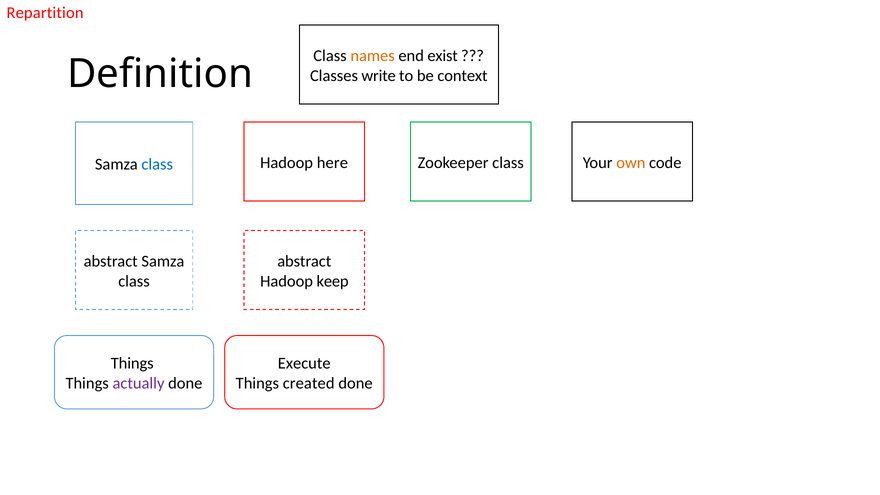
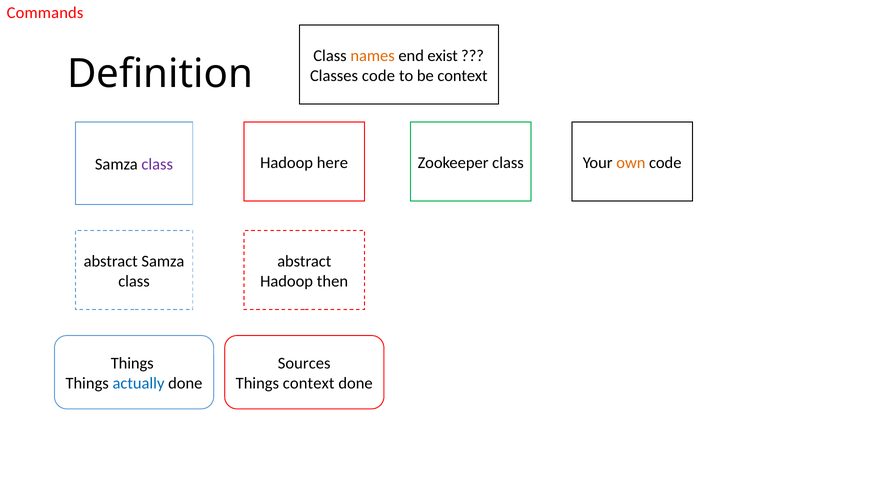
Repartition: Repartition -> Commands
Classes write: write -> code
class at (157, 164) colour: blue -> purple
keep: keep -> then
Execute: Execute -> Sources
actually colour: purple -> blue
Things created: created -> context
